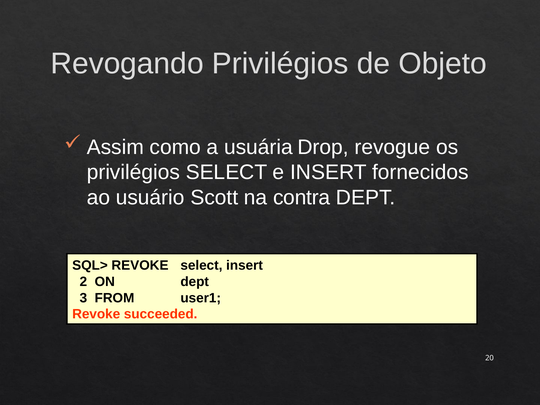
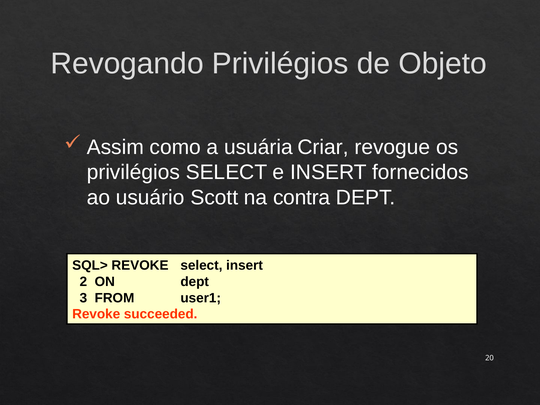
Drop: Drop -> Criar
